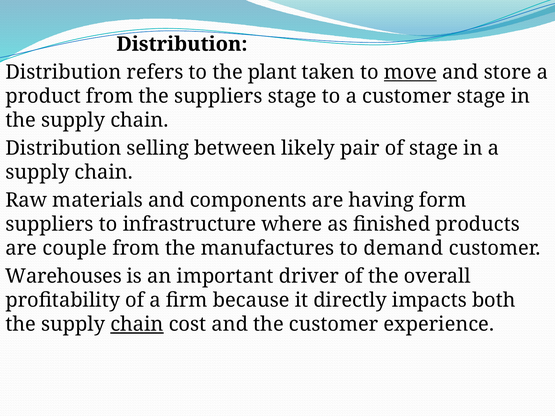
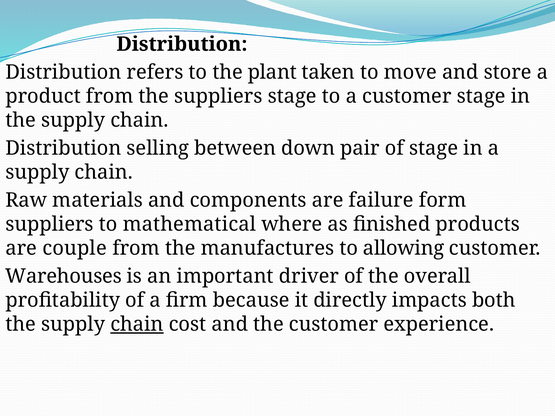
move underline: present -> none
likely: likely -> down
having: having -> failure
infrastructure: infrastructure -> mathematical
demand: demand -> allowing
